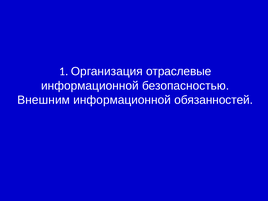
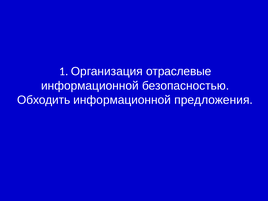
Внешним: Внешним -> Обходить
обязанностей: обязанностей -> предложения
